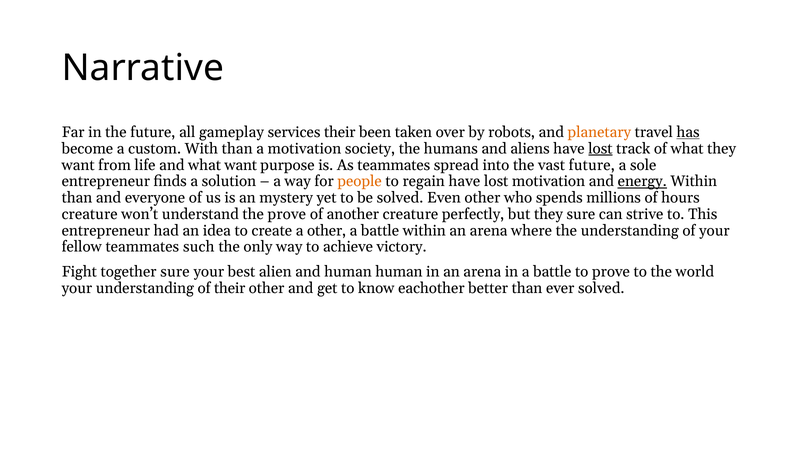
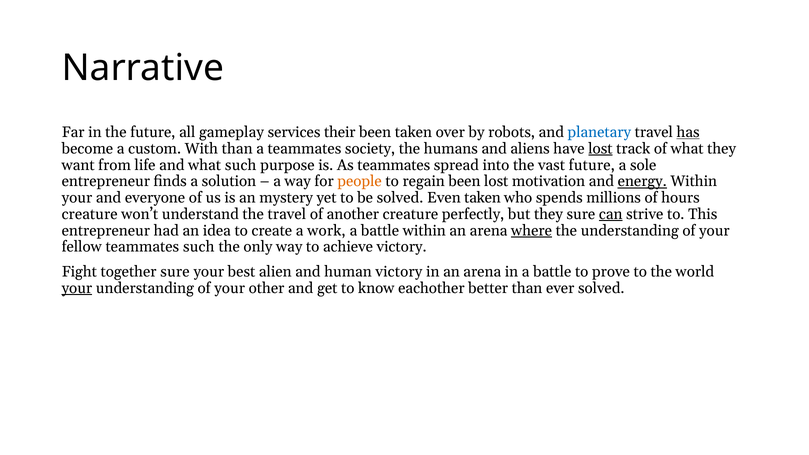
planetary colour: orange -> blue
a motivation: motivation -> teammates
what want: want -> such
regain have: have -> been
than at (77, 198): than -> your
Even other: other -> taken
the prove: prove -> travel
can underline: none -> present
a other: other -> work
where underline: none -> present
human human: human -> victory
your at (77, 288) underline: none -> present
their at (230, 288): their -> your
